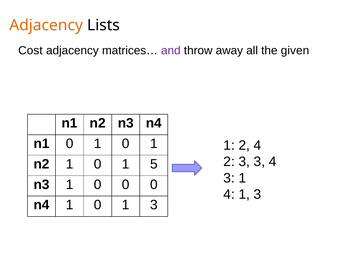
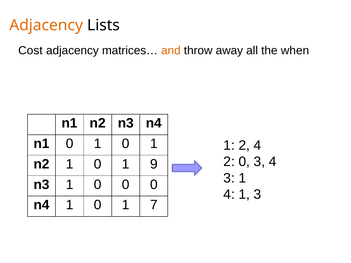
and colour: purple -> orange
given: given -> when
2 3: 3 -> 0
5: 5 -> 9
0 1 3: 3 -> 7
